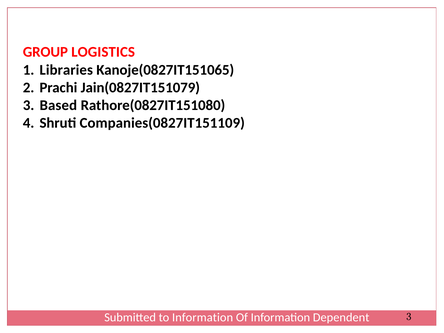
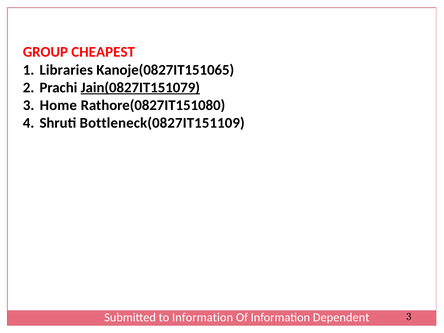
LOGISTICS: LOGISTICS -> CHEAPEST
Jain(0827IT151079 underline: none -> present
Based: Based -> Home
Companies(0827IT151109: Companies(0827IT151109 -> Bottleneck(0827IT151109
